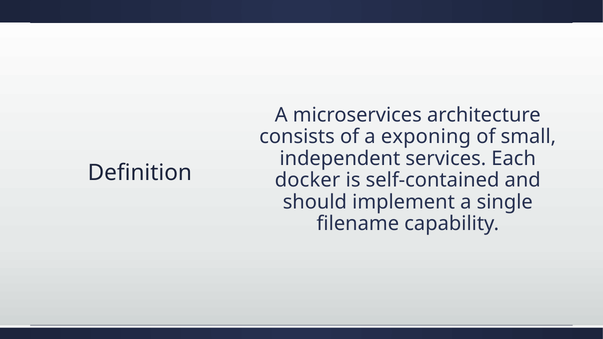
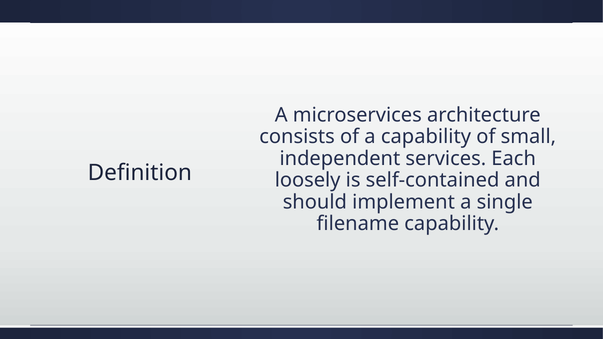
a exponing: exponing -> capability
docker: docker -> loosely
